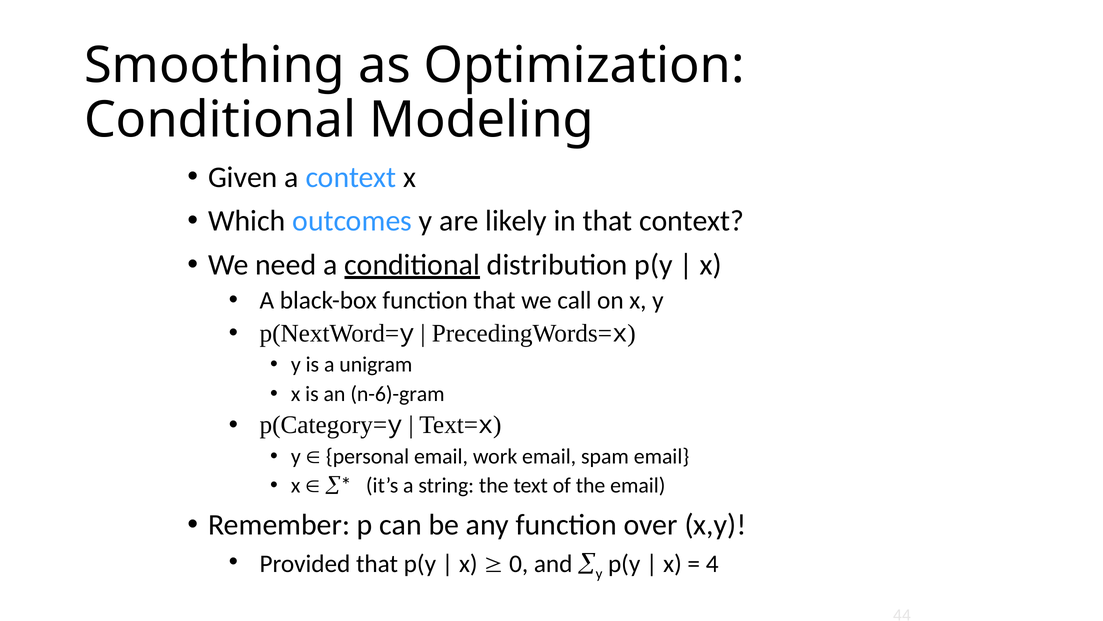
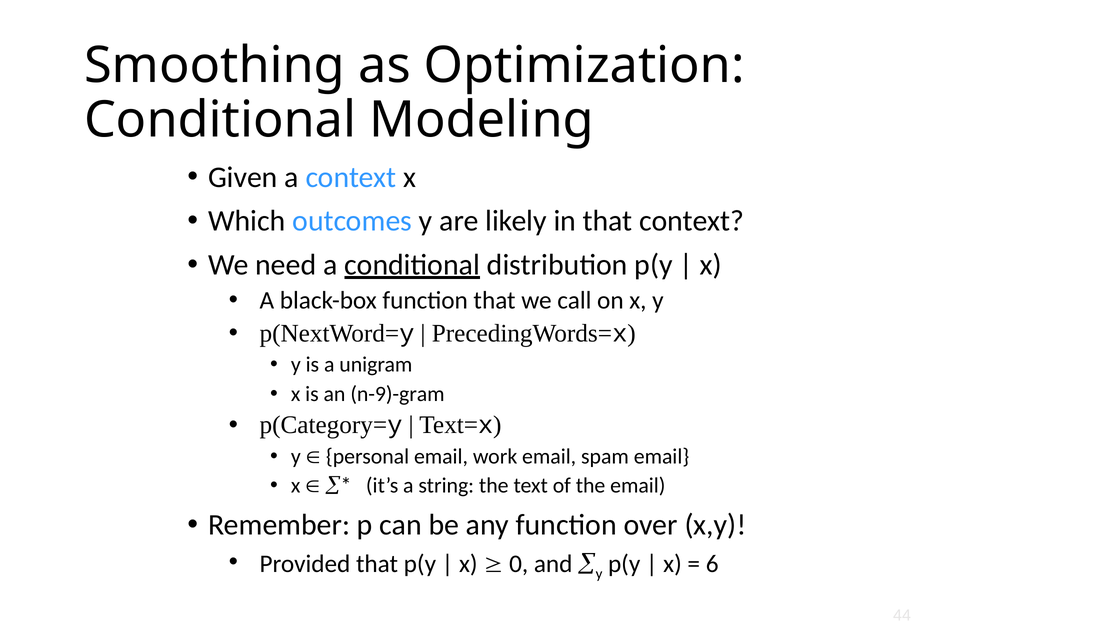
n-6)-gram: n-6)-gram -> n-9)-gram
4: 4 -> 6
